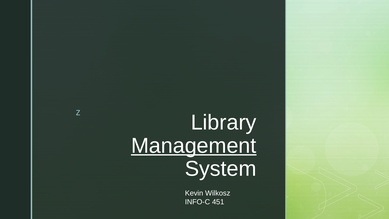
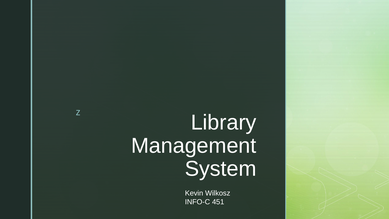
Management underline: present -> none
